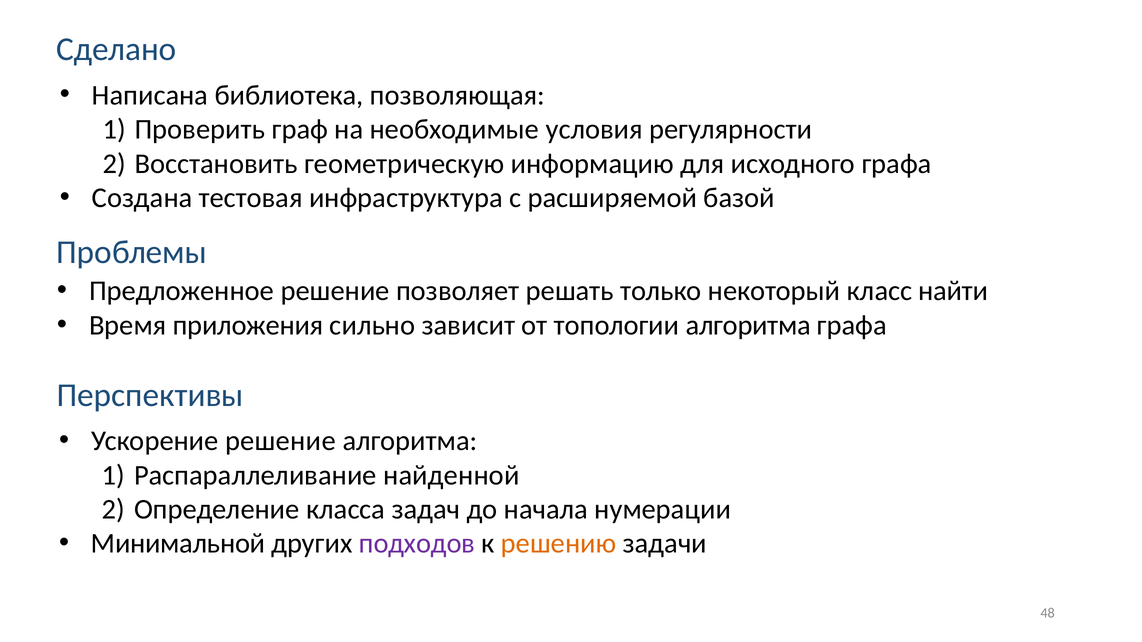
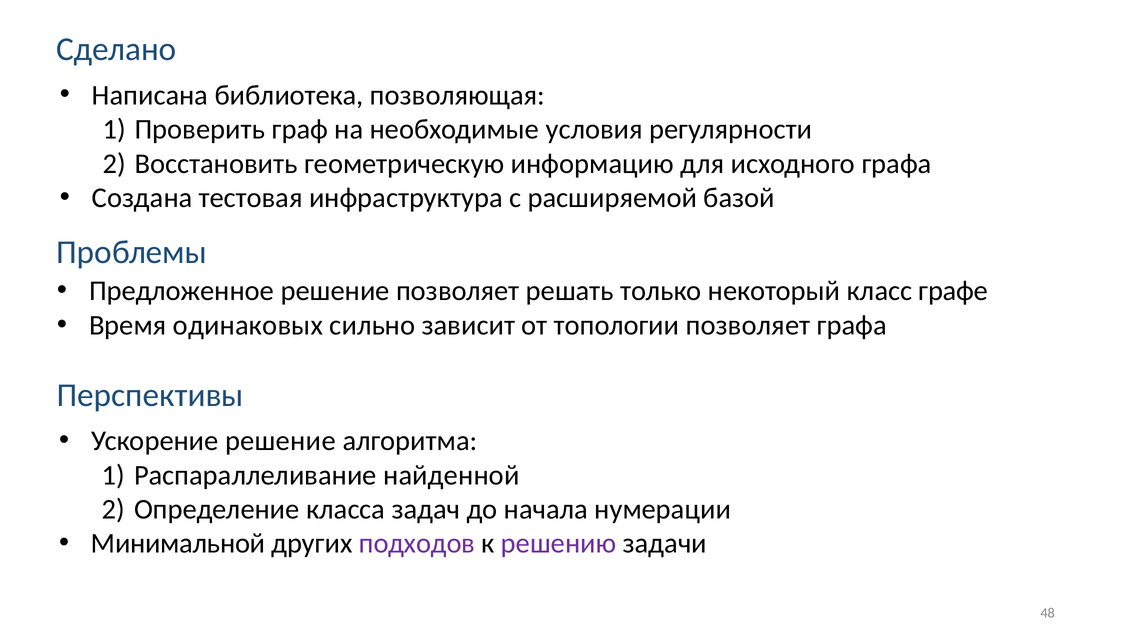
найти: найти -> графе
приложения: приложения -> одинаковых
топологии алгоритма: алгоритма -> позволяет
решению colour: orange -> purple
